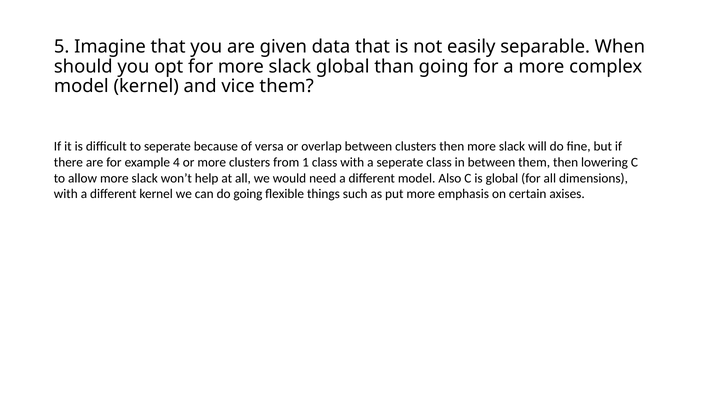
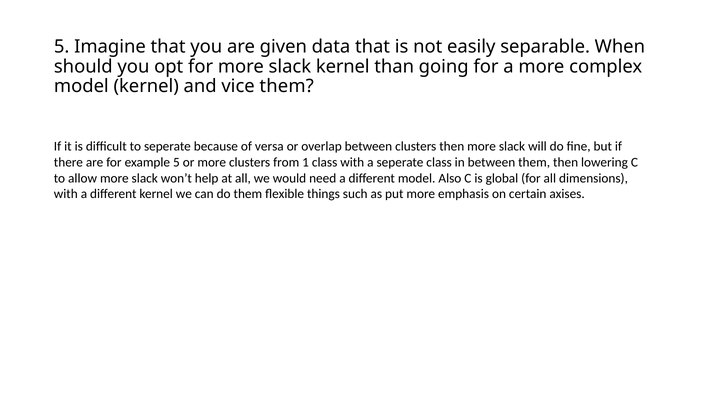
slack global: global -> kernel
example 4: 4 -> 5
do going: going -> them
